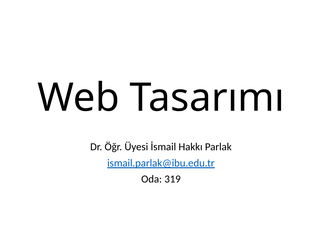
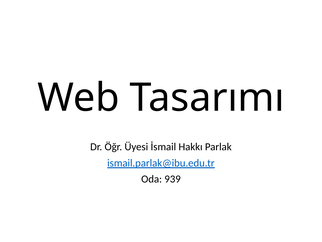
319: 319 -> 939
